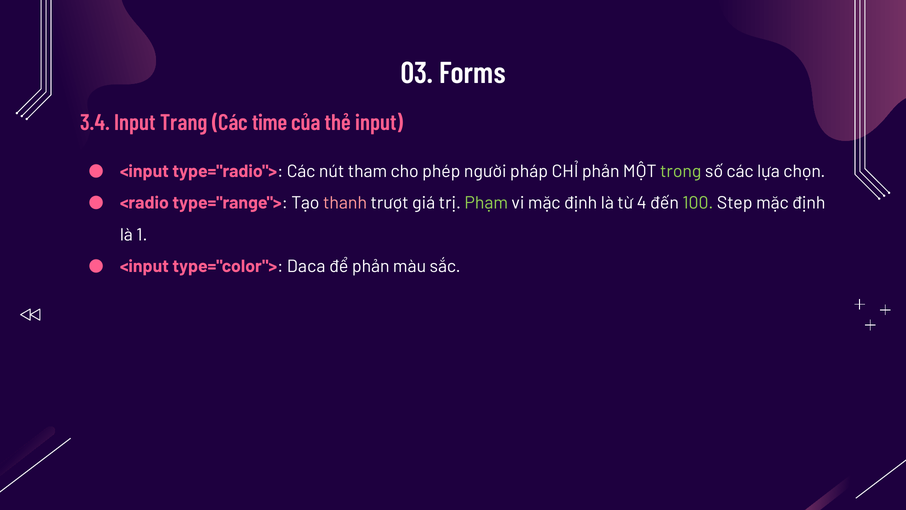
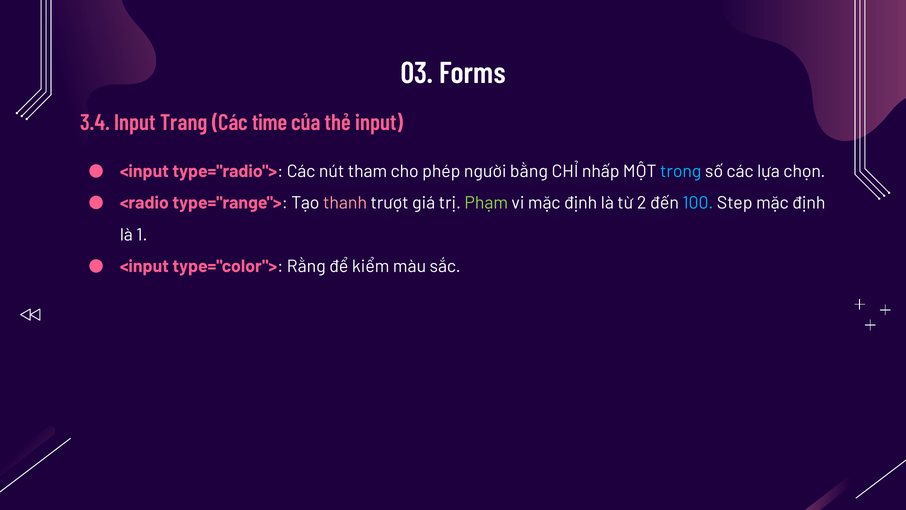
pháp: pháp -> bằng
CHỈ phản: phản -> nhấp
trong colour: light green -> light blue
4: 4 -> 2
100 colour: light green -> light blue
Daca: Daca -> Rằng
để phản: phản -> kiểm
